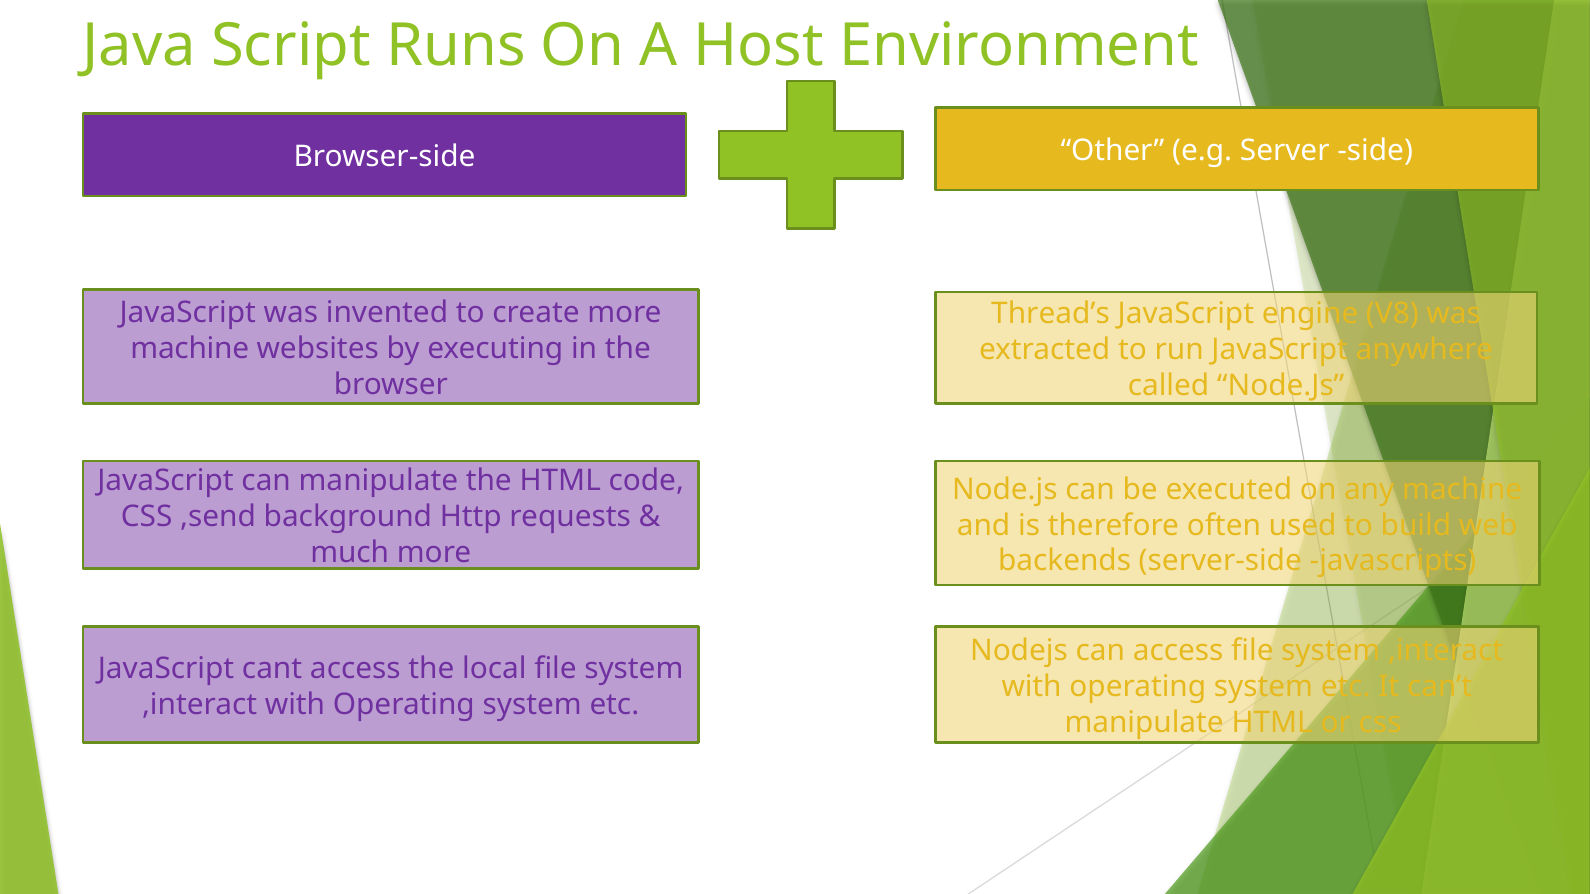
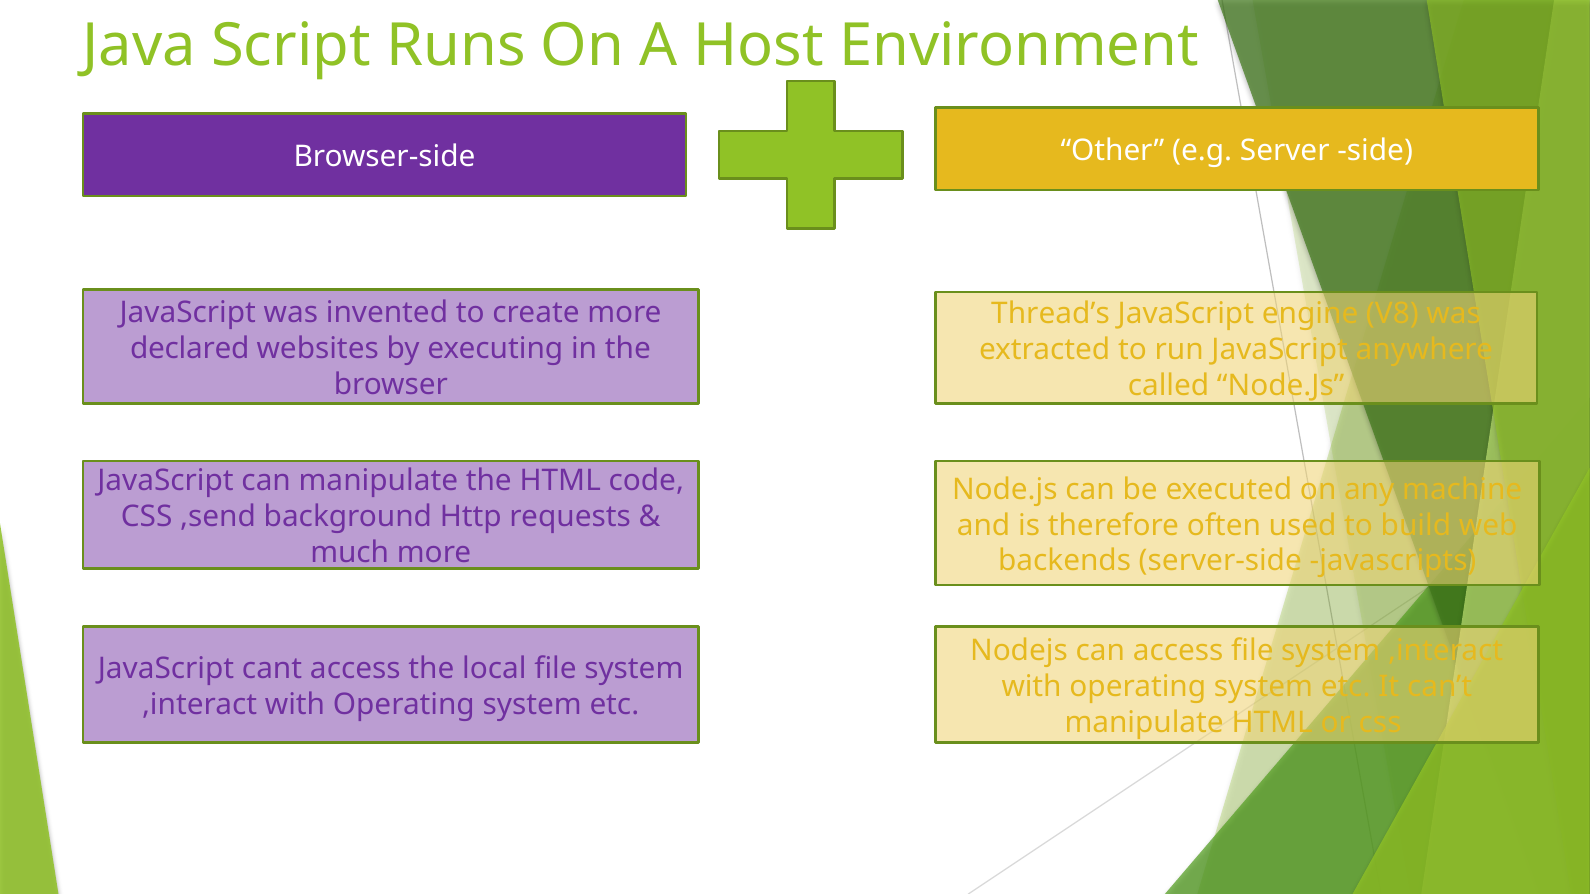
machine at (190, 349): machine -> declared
